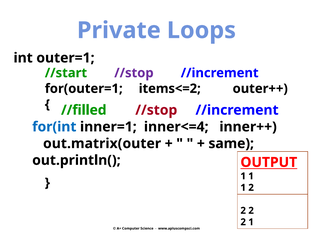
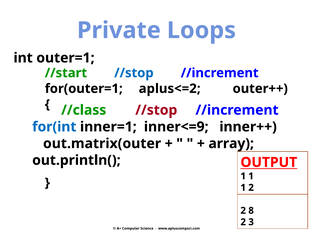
//stop at (134, 73) colour: purple -> blue
items<=2: items<=2 -> aplus<=2
//filled: //filled -> //class
inner<=4: inner<=4 -> inner<=9
same: same -> array
2 at (251, 210): 2 -> 8
2 1: 1 -> 3
